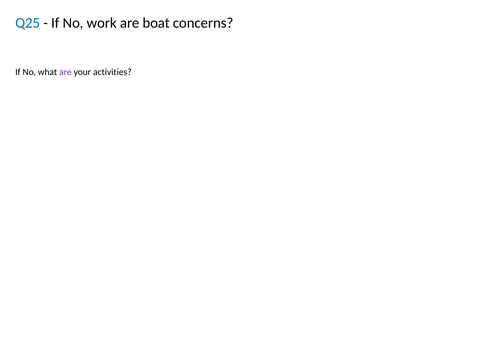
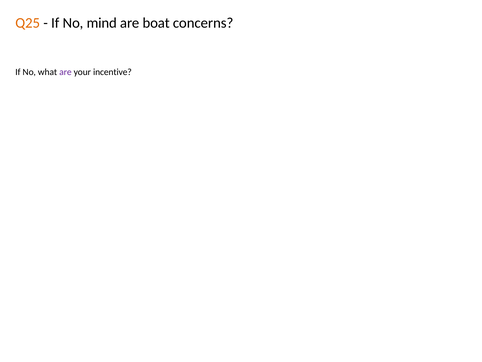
Q25 colour: blue -> orange
work: work -> mind
activities: activities -> incentive
